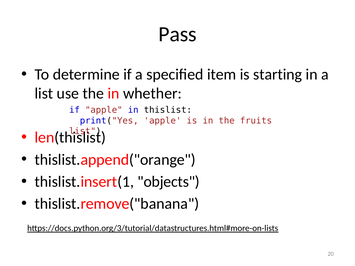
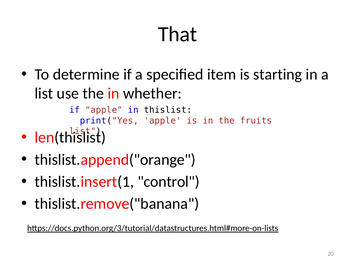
Pass: Pass -> That
objects: objects -> control
